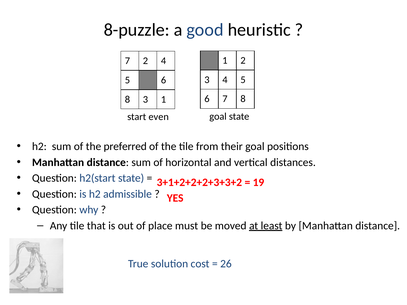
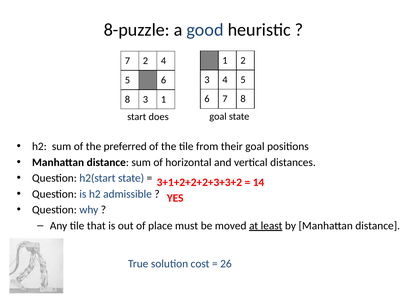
even: even -> does
19: 19 -> 14
